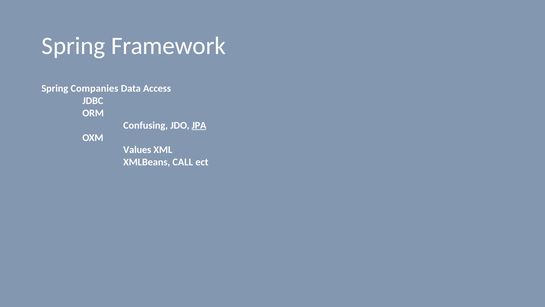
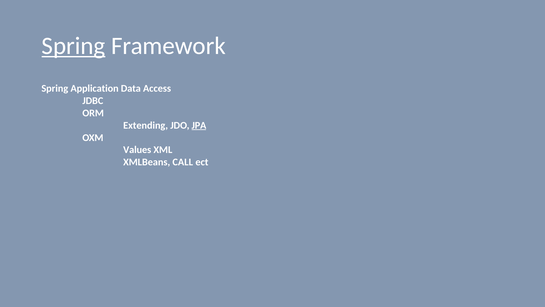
Spring at (73, 46) underline: none -> present
Companies: Companies -> Application
Confusing: Confusing -> Extending
